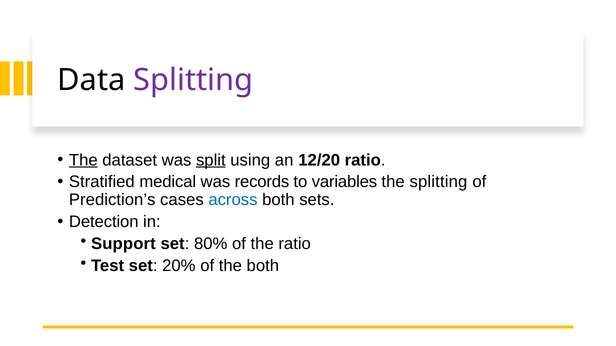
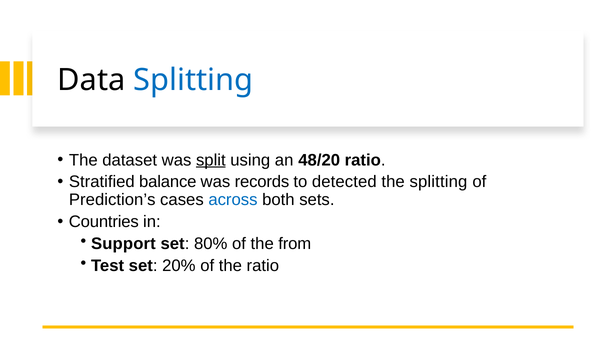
Splitting at (193, 80) colour: purple -> blue
The at (83, 160) underline: present -> none
12/20: 12/20 -> 48/20
medical: medical -> balance
variables: variables -> detected
Detection: Detection -> Countries
the ratio: ratio -> from
the both: both -> ratio
